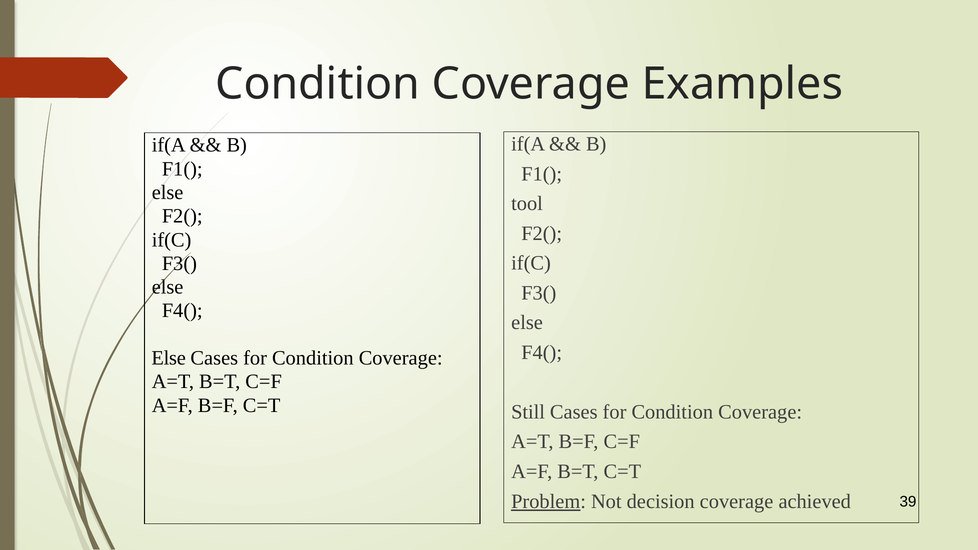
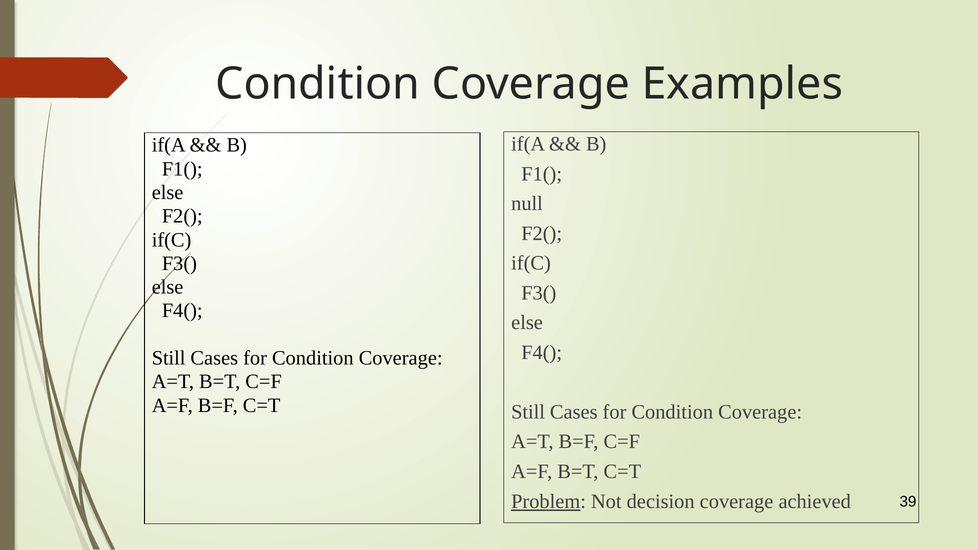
tool: tool -> null
Else at (169, 358): Else -> Still
